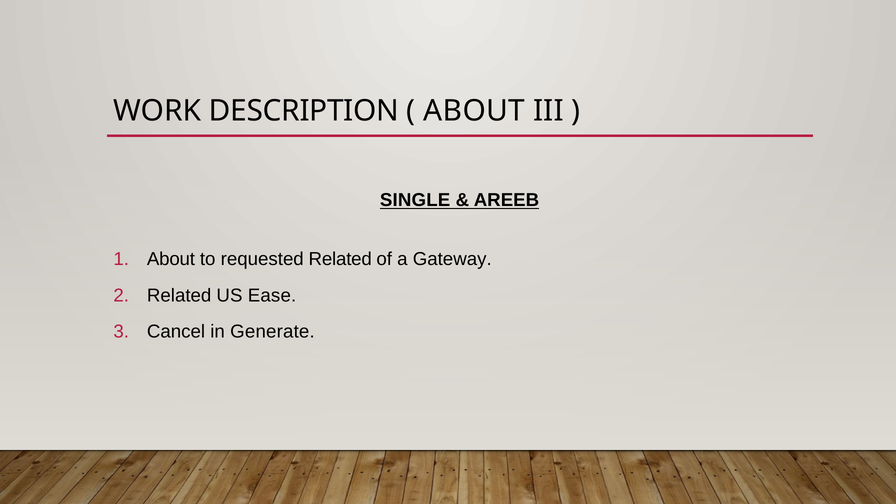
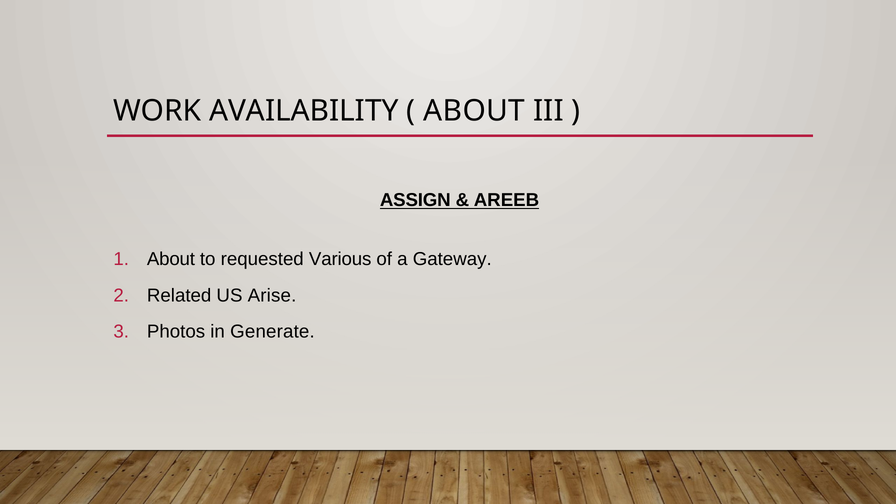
DESCRIPTION: DESCRIPTION -> AVAILABILITY
SINGLE: SINGLE -> ASSIGN
requested Related: Related -> Various
Ease: Ease -> Arise
Cancel: Cancel -> Photos
